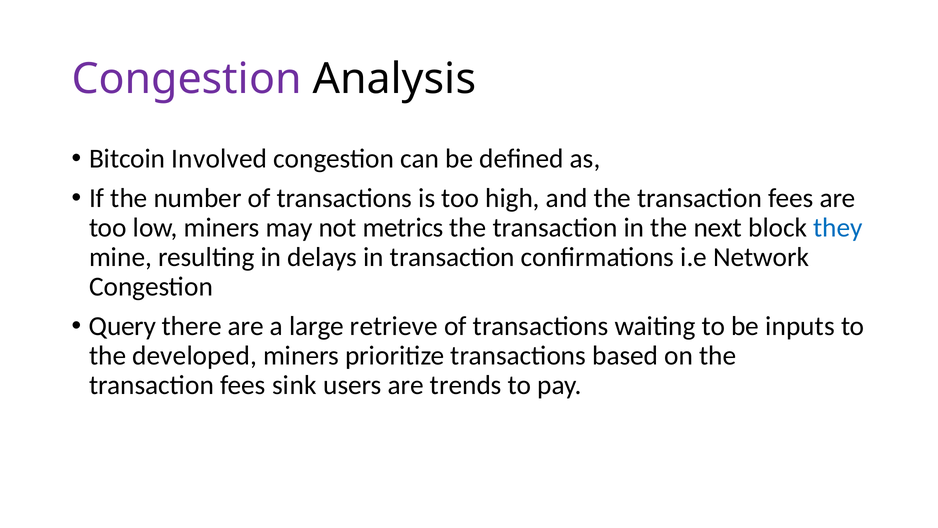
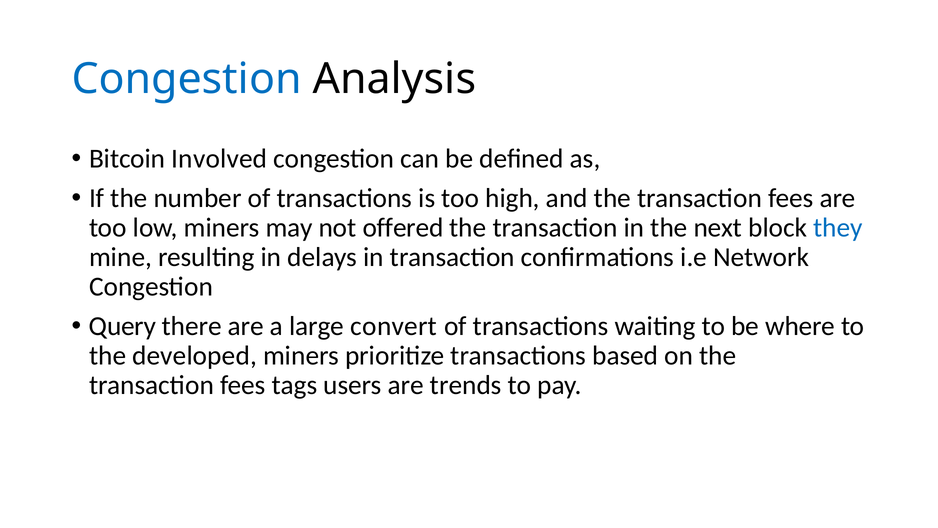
Congestion at (187, 79) colour: purple -> blue
metrics: metrics -> offered
retrieve: retrieve -> convert
inputs: inputs -> where
sink: sink -> tags
